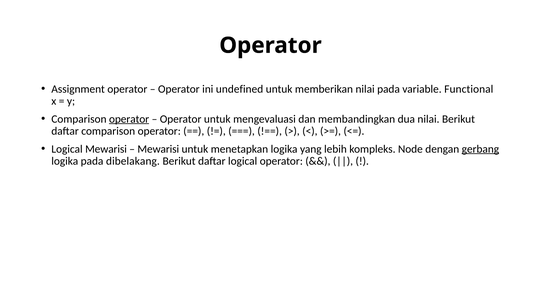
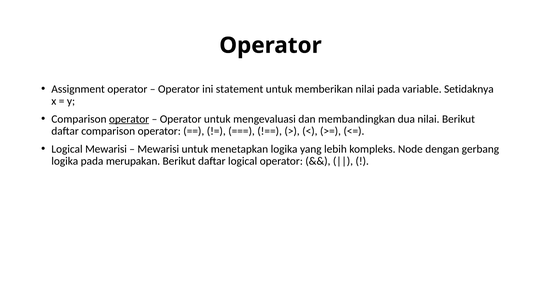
undefined: undefined -> statement
Functional: Functional -> Setidaknya
gerbang underline: present -> none
dibelakang: dibelakang -> merupakan
